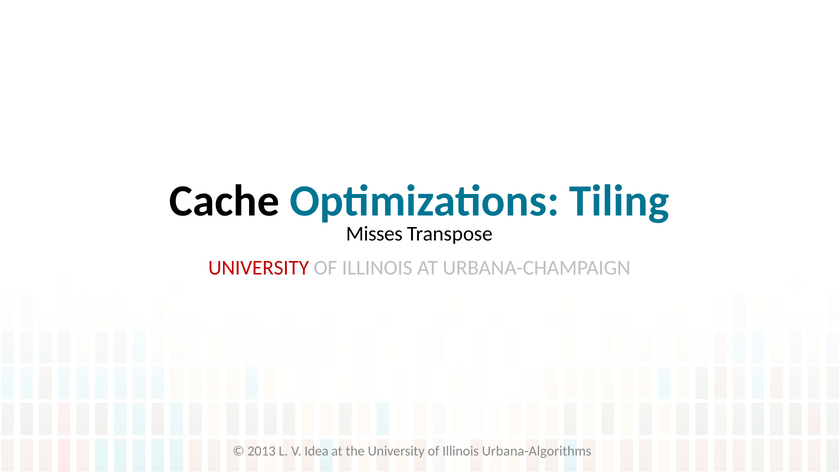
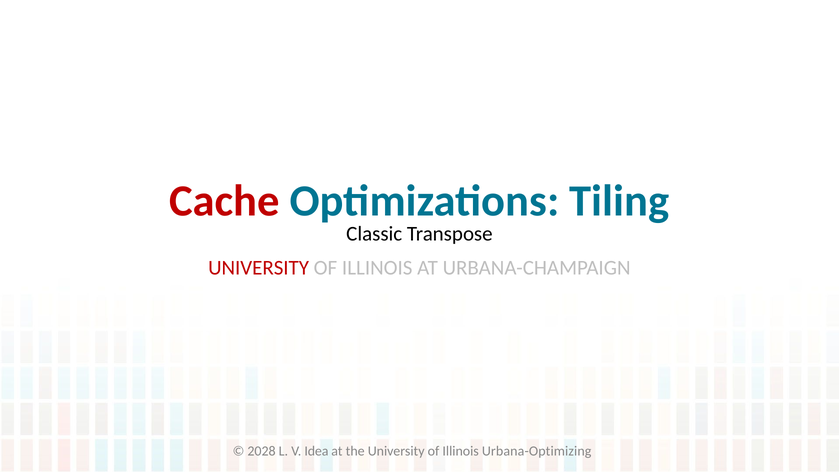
Cache colour: black -> red
Misses: Misses -> Classic
2013: 2013 -> 2028
Urbana-Algorithms: Urbana-Algorithms -> Urbana-Optimizing
